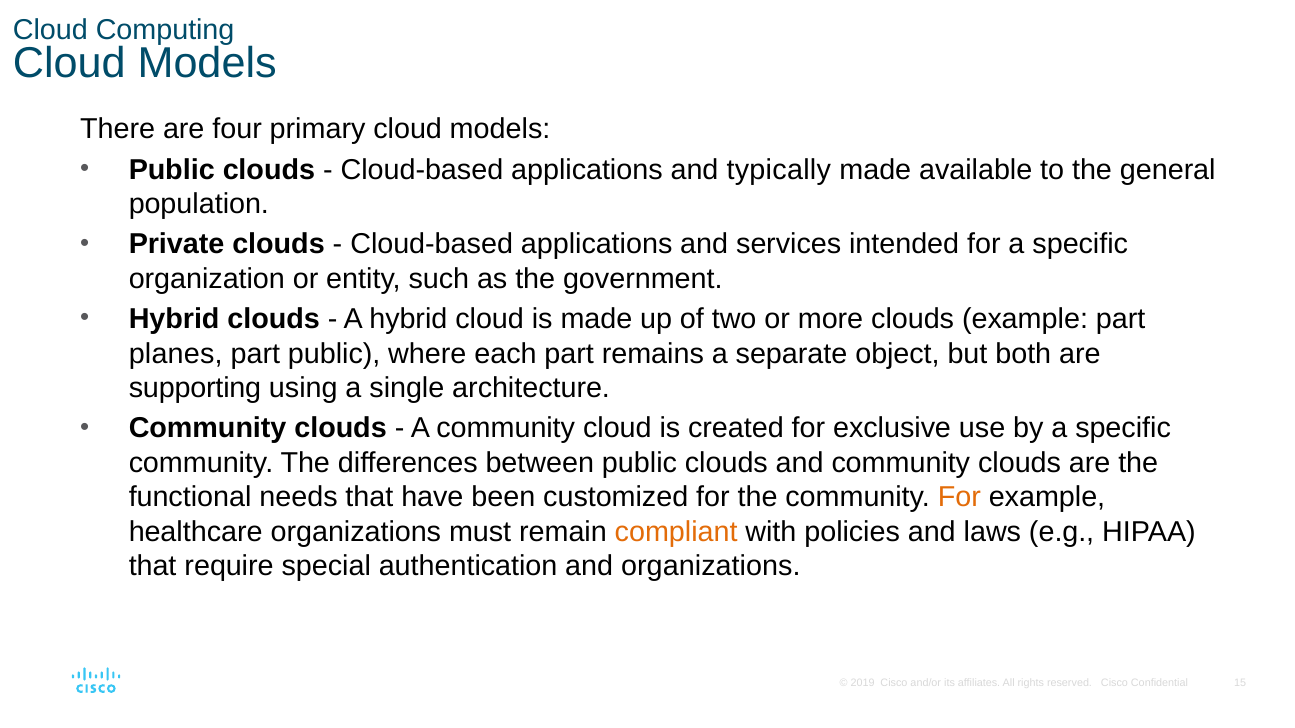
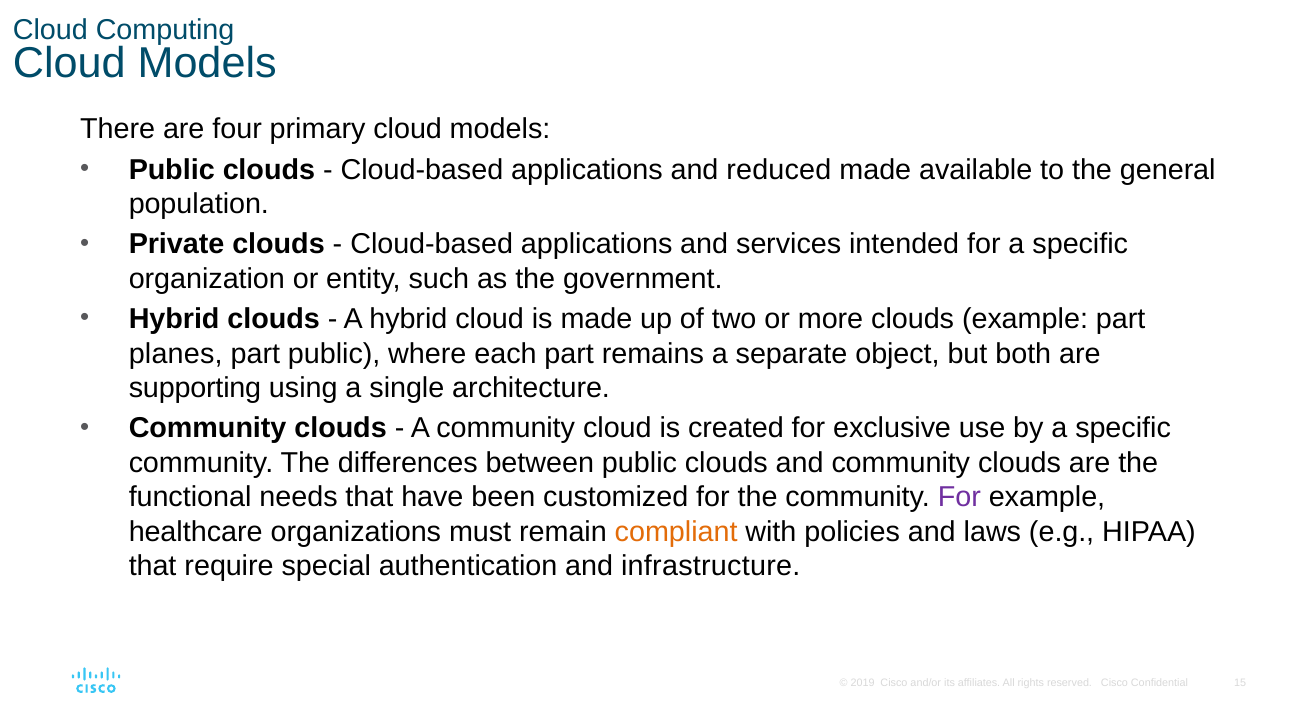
typically: typically -> reduced
For at (959, 498) colour: orange -> purple
and organizations: organizations -> infrastructure
